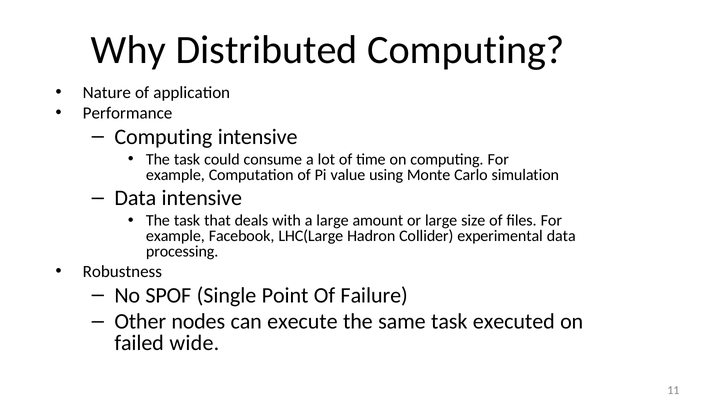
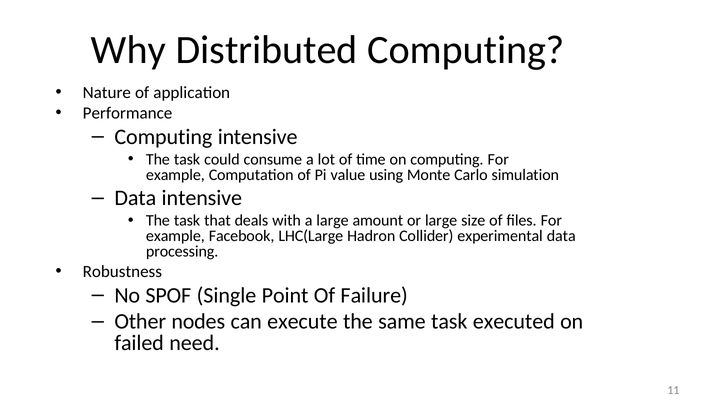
wide: wide -> need
